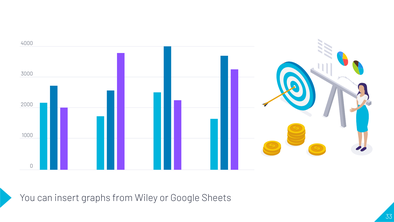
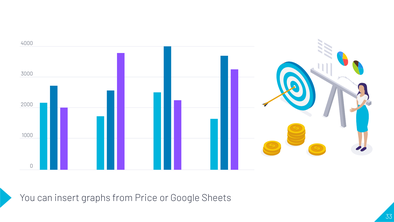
Wiley: Wiley -> Price
